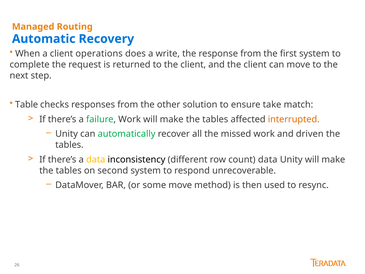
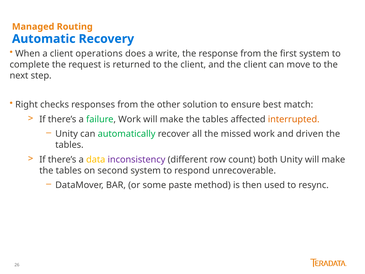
Table: Table -> Right
take: take -> best
inconsistency colour: black -> purple
count data: data -> both
some move: move -> paste
